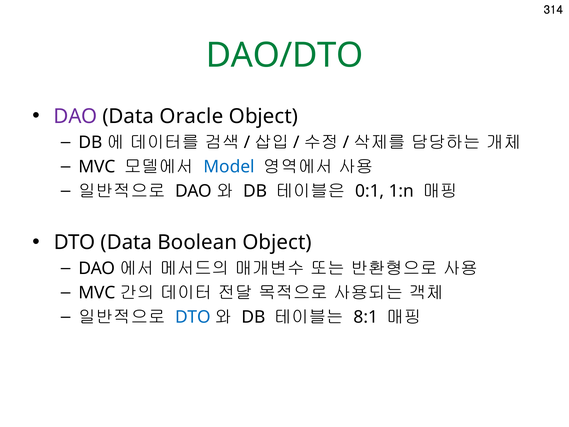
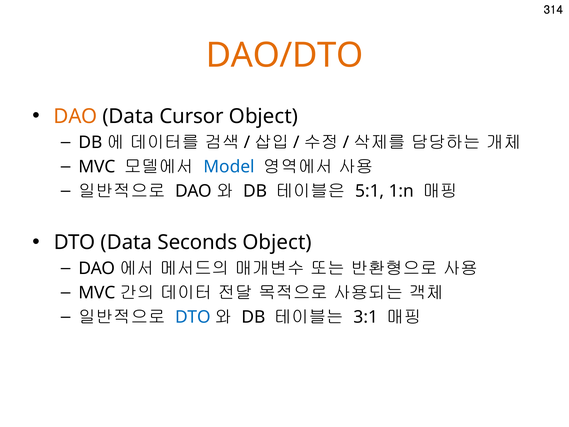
DAO/DTO colour: green -> orange
DAO at (75, 116) colour: purple -> orange
Oracle: Oracle -> Cursor
0:1: 0:1 -> 5:1
Boolean: Boolean -> Seconds
8:1: 8:1 -> 3:1
